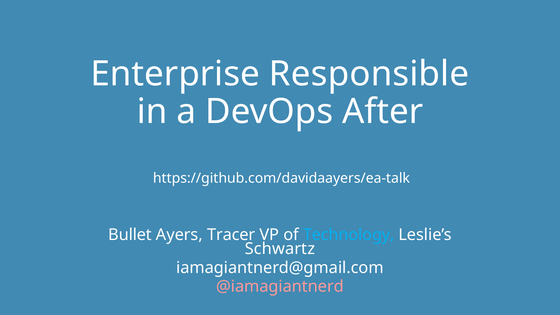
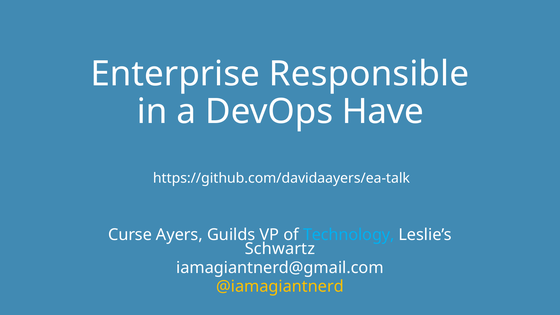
After: After -> Have
Bullet: Bullet -> Curse
Tracer: Tracer -> Guilds
@iamagiantnerd colour: pink -> yellow
